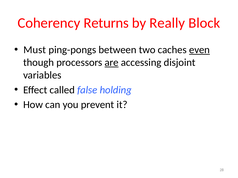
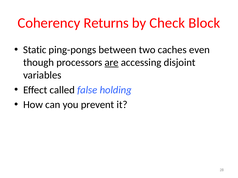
Really: Really -> Check
Must: Must -> Static
even underline: present -> none
